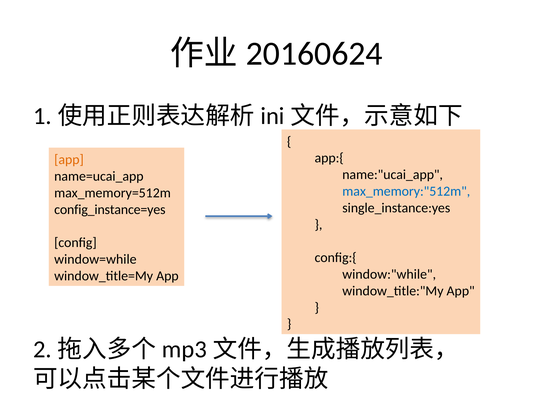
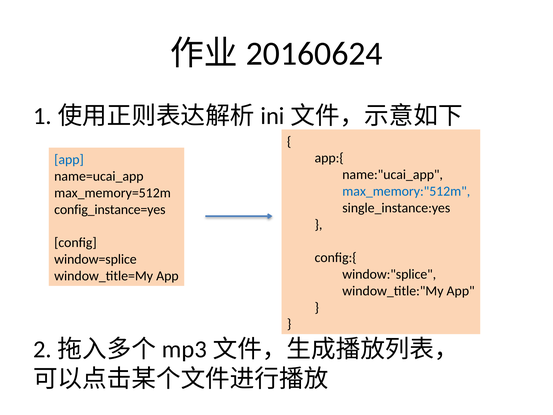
app at (69, 160) colour: orange -> blue
window=while: window=while -> window=splice
window:"while: window:"while -> window:"splice
